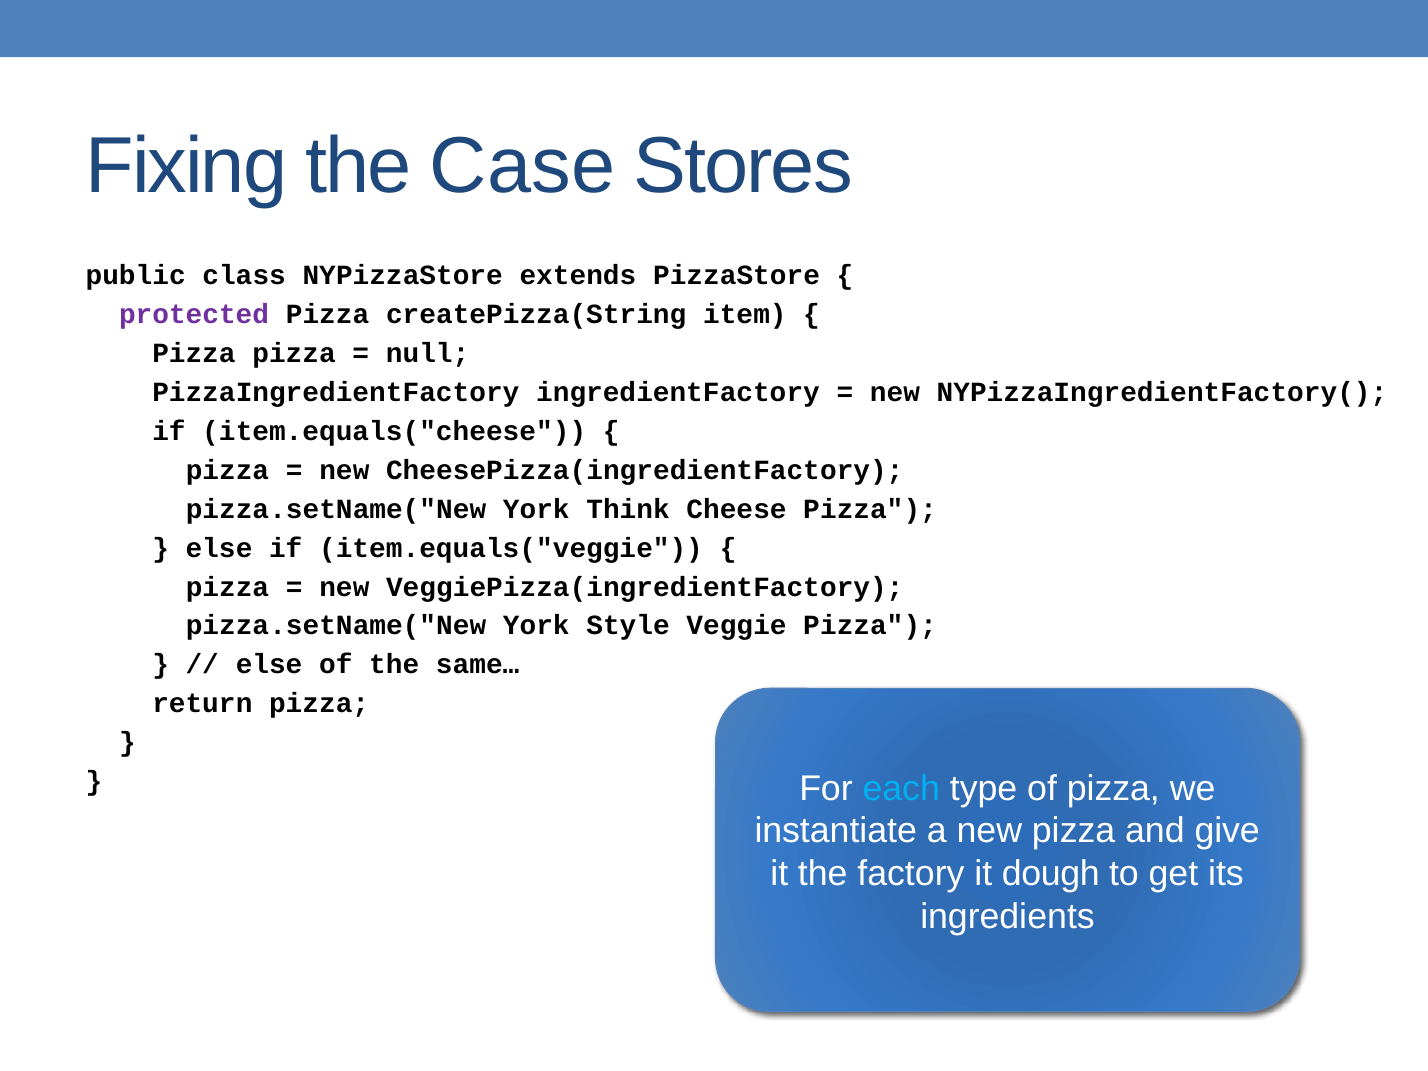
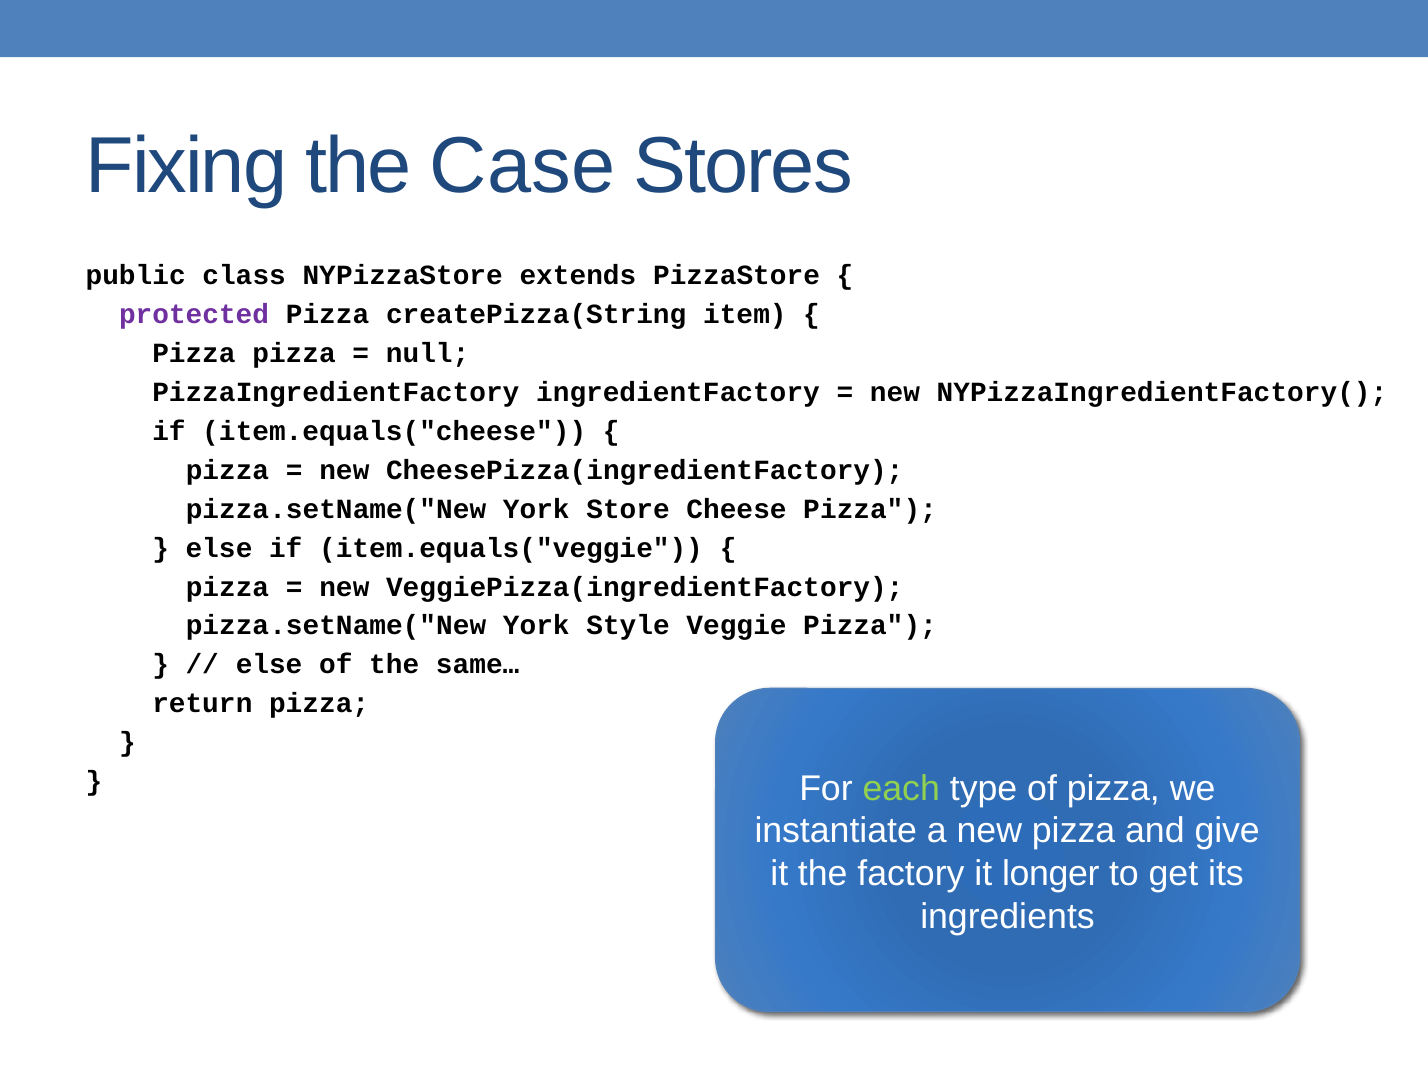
Think: Think -> Store
each colour: light blue -> light green
dough: dough -> longer
